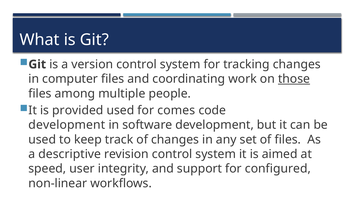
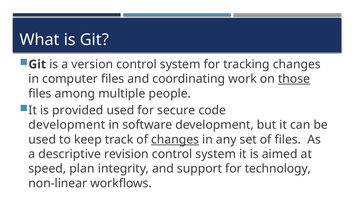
comes: comes -> secure
changes at (175, 140) underline: none -> present
user: user -> plan
configured: configured -> technology
